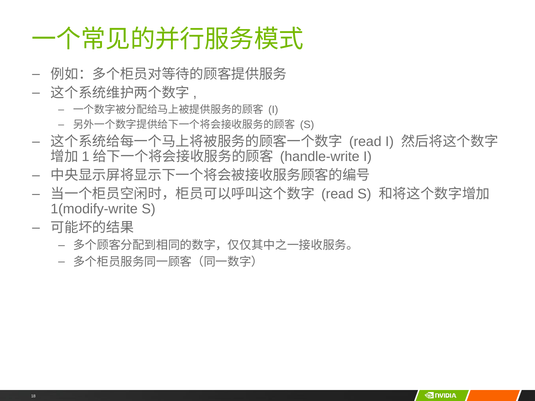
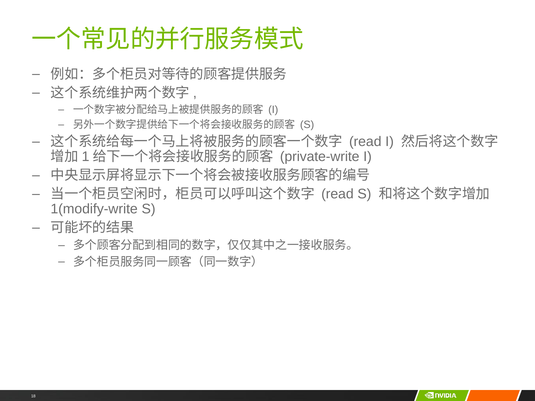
handle-write: handle-write -> private-write
